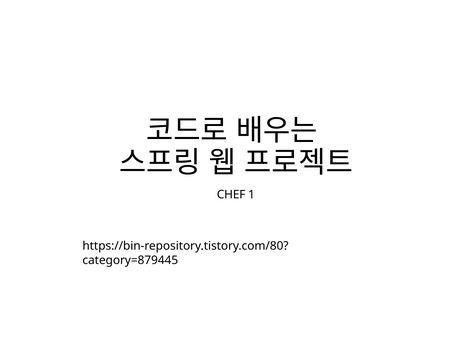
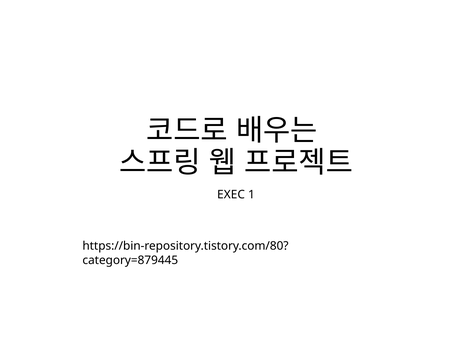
CHEF: CHEF -> EXEC
